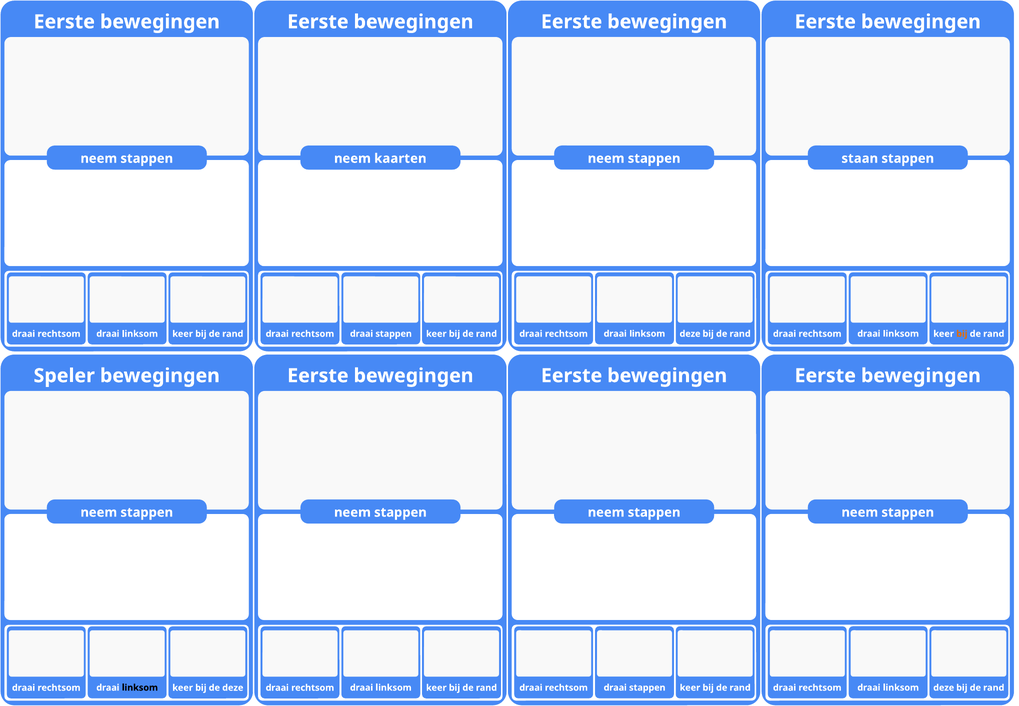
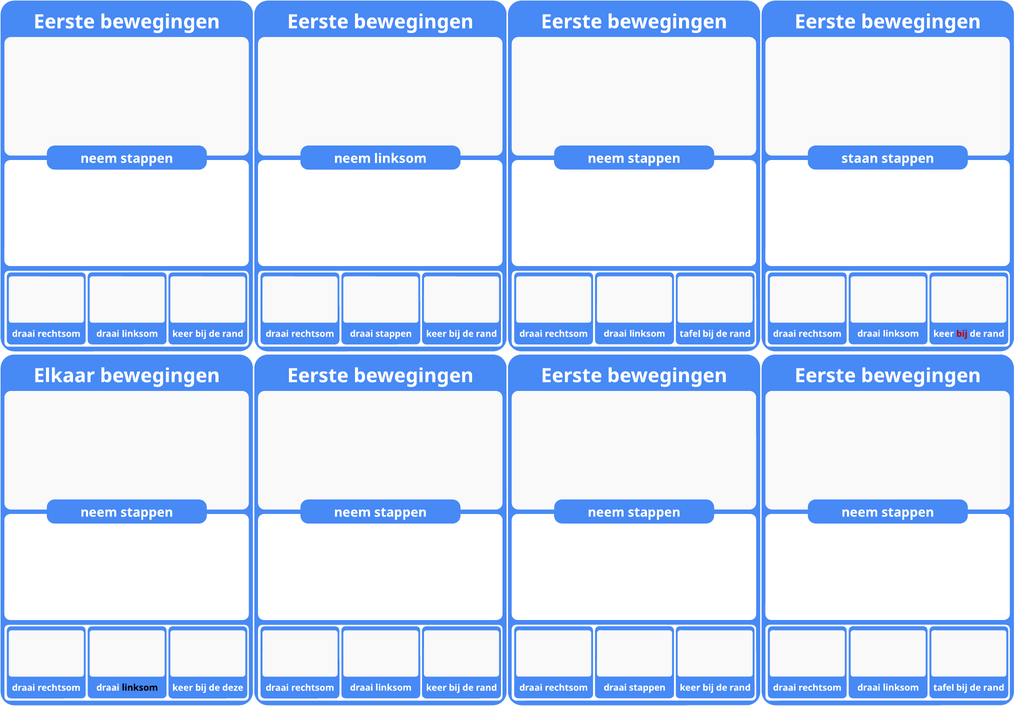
neem kaarten: kaarten -> linksom
deze at (690, 334): deze -> tafel
bij at (962, 334) colour: orange -> red
Speler: Speler -> Elkaar
deze at (944, 687): deze -> tafel
